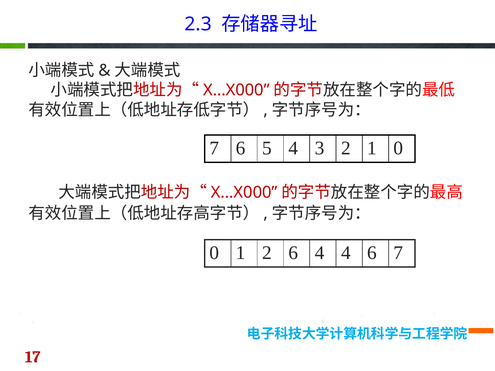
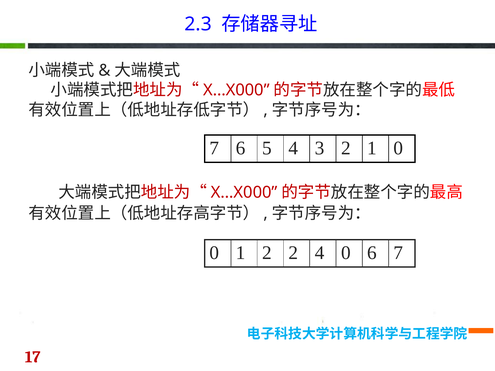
2 6: 6 -> 2
4 4: 4 -> 0
